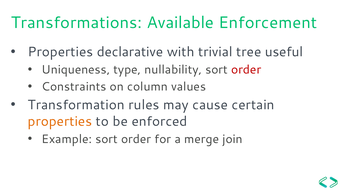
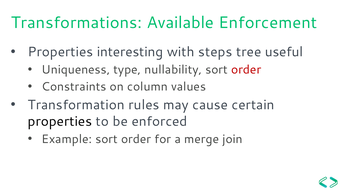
declarative: declarative -> interesting
trivial: trivial -> steps
properties at (60, 121) colour: orange -> black
